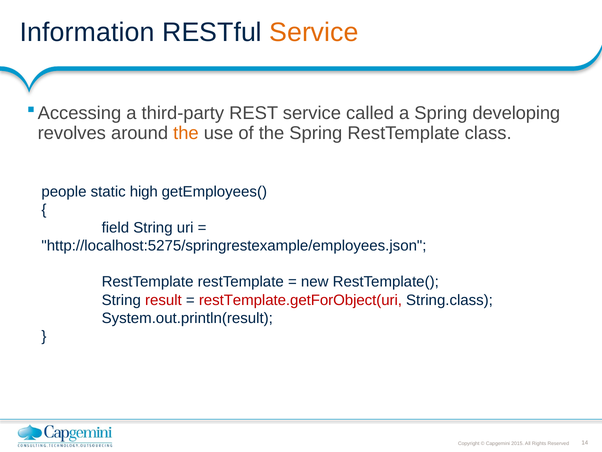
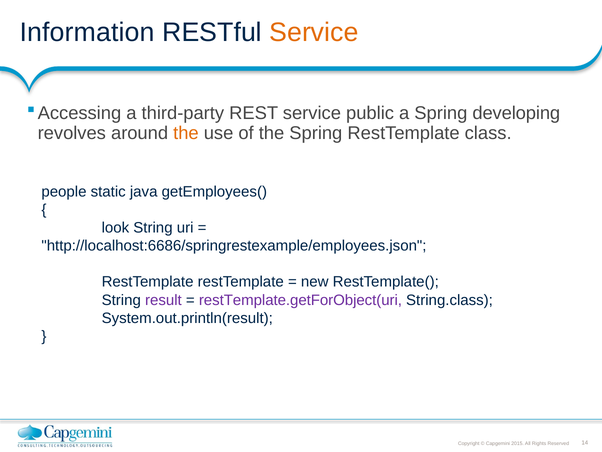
called: called -> public
high: high -> java
field: field -> look
http://localhost:5275/springrestexample/employees.json: http://localhost:5275/springrestexample/employees.json -> http://localhost:6686/springrestexample/employees.json
result colour: red -> purple
restTemplate.getForObject(uri colour: red -> purple
